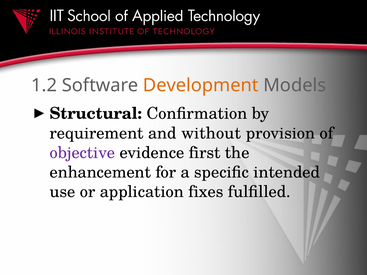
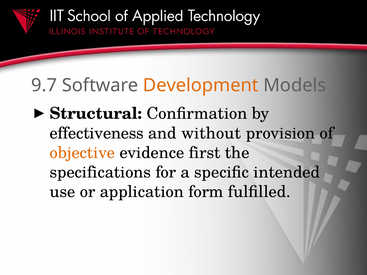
1.2: 1.2 -> 9.7
requirement: requirement -> effectiveness
objective colour: purple -> orange
enhancement: enhancement -> specifications
fixes: fixes -> form
